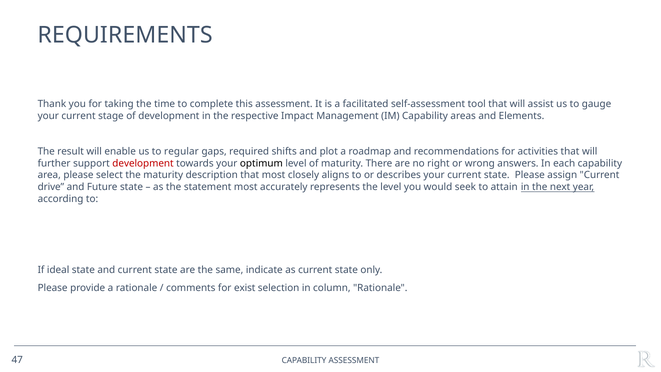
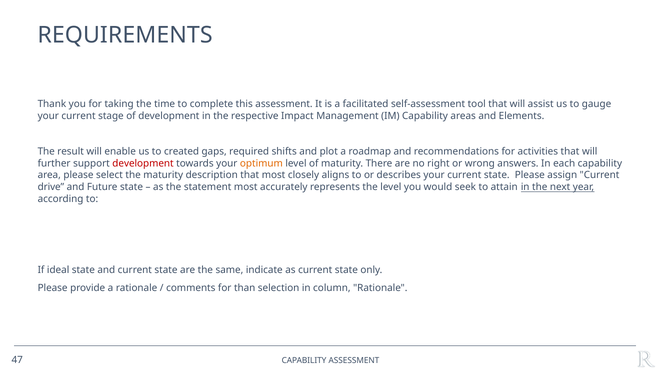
regular: regular -> created
optimum colour: black -> orange
exist: exist -> than
